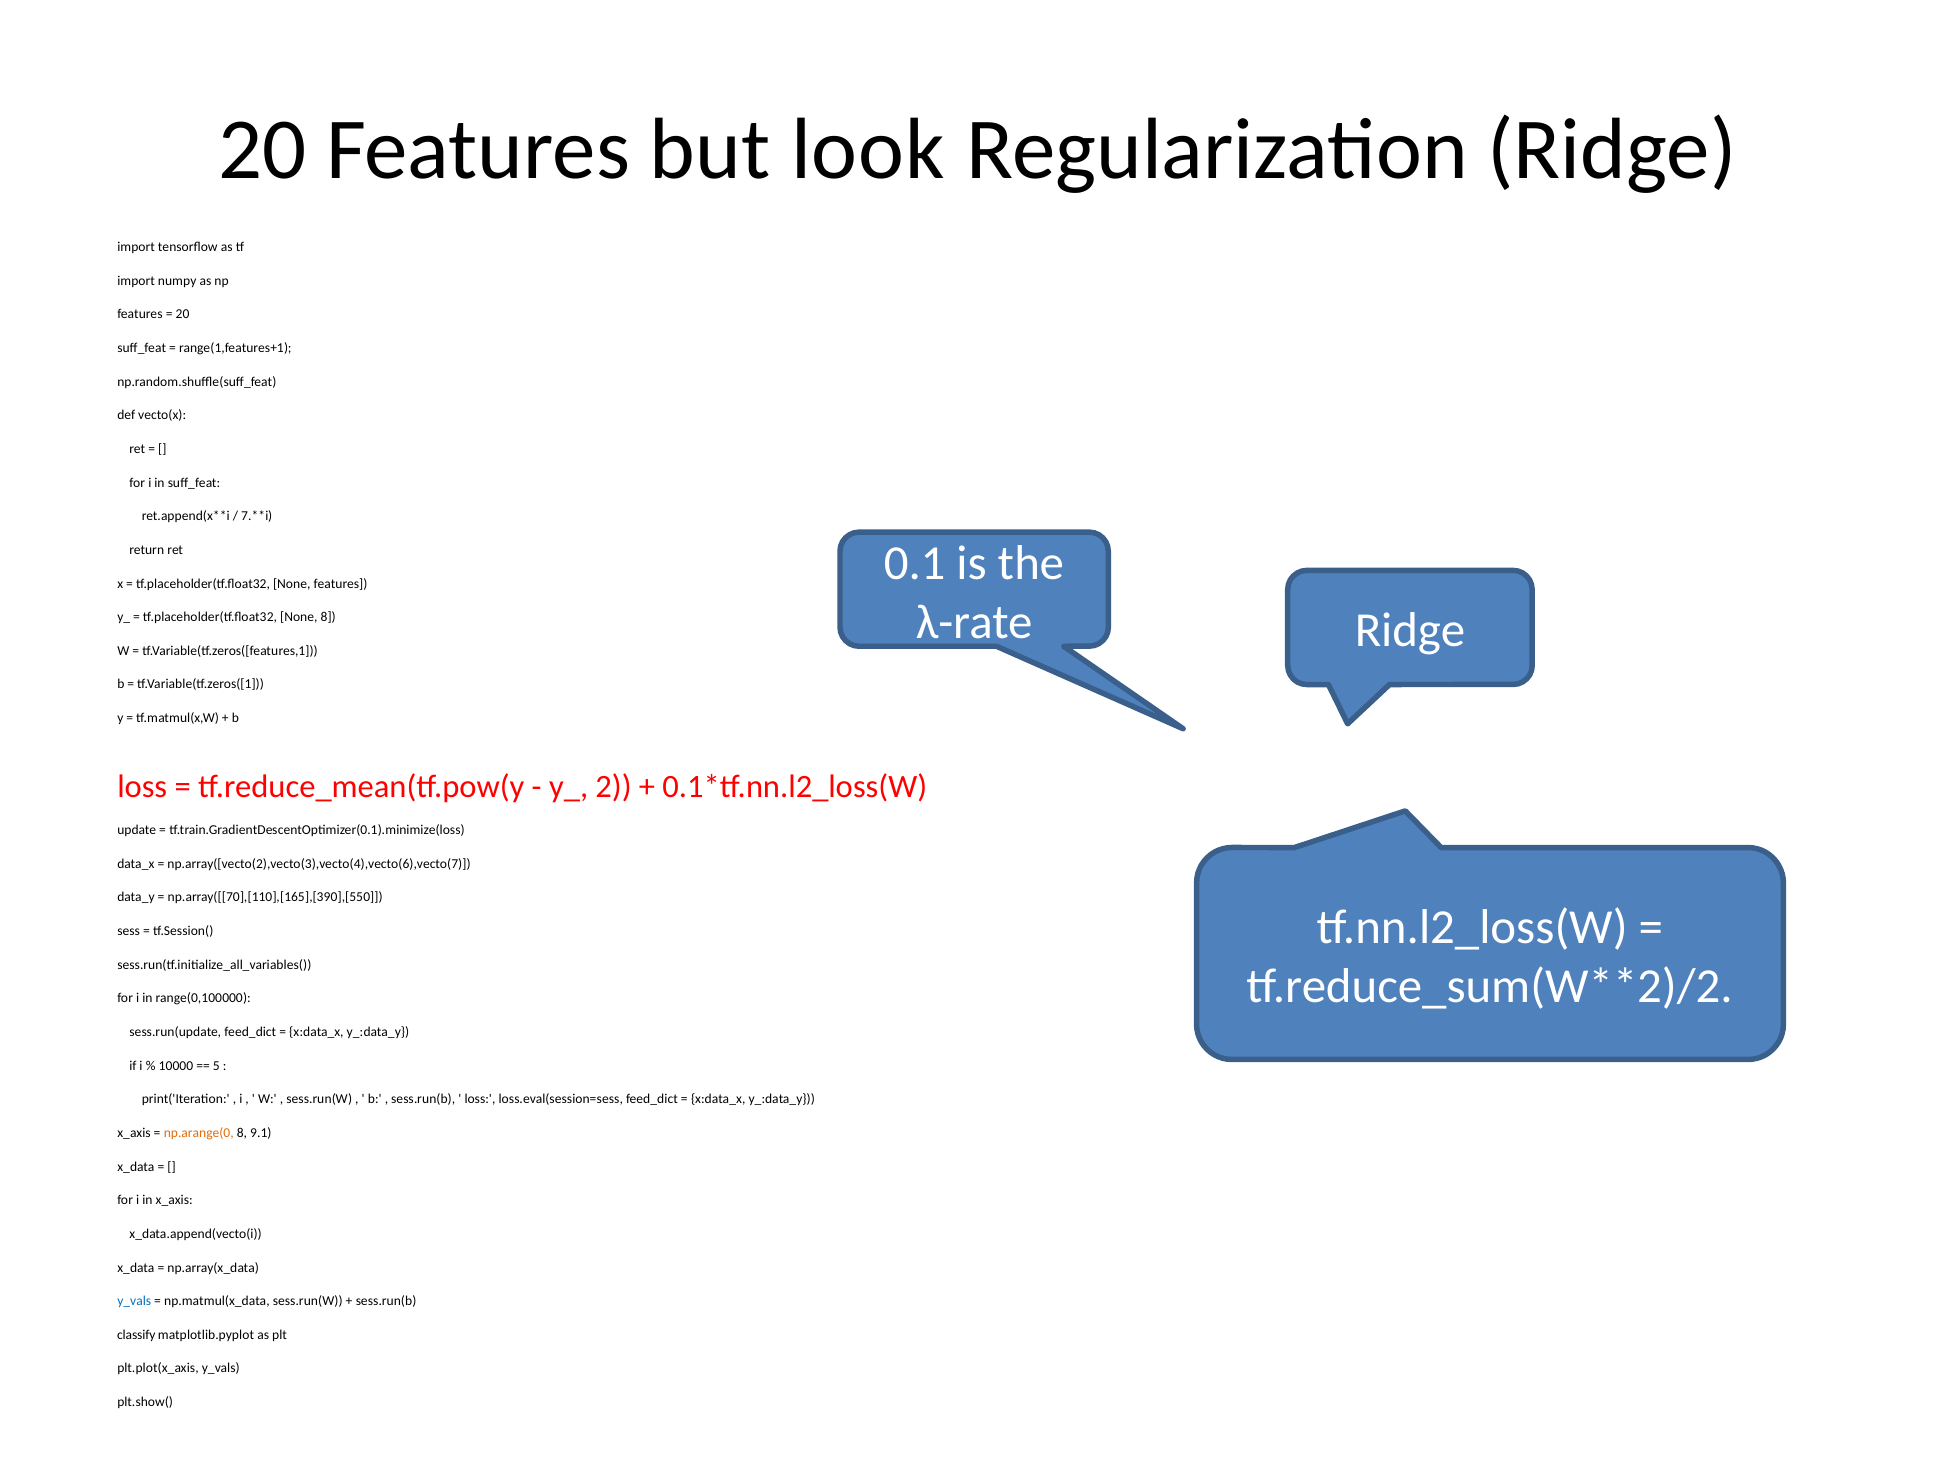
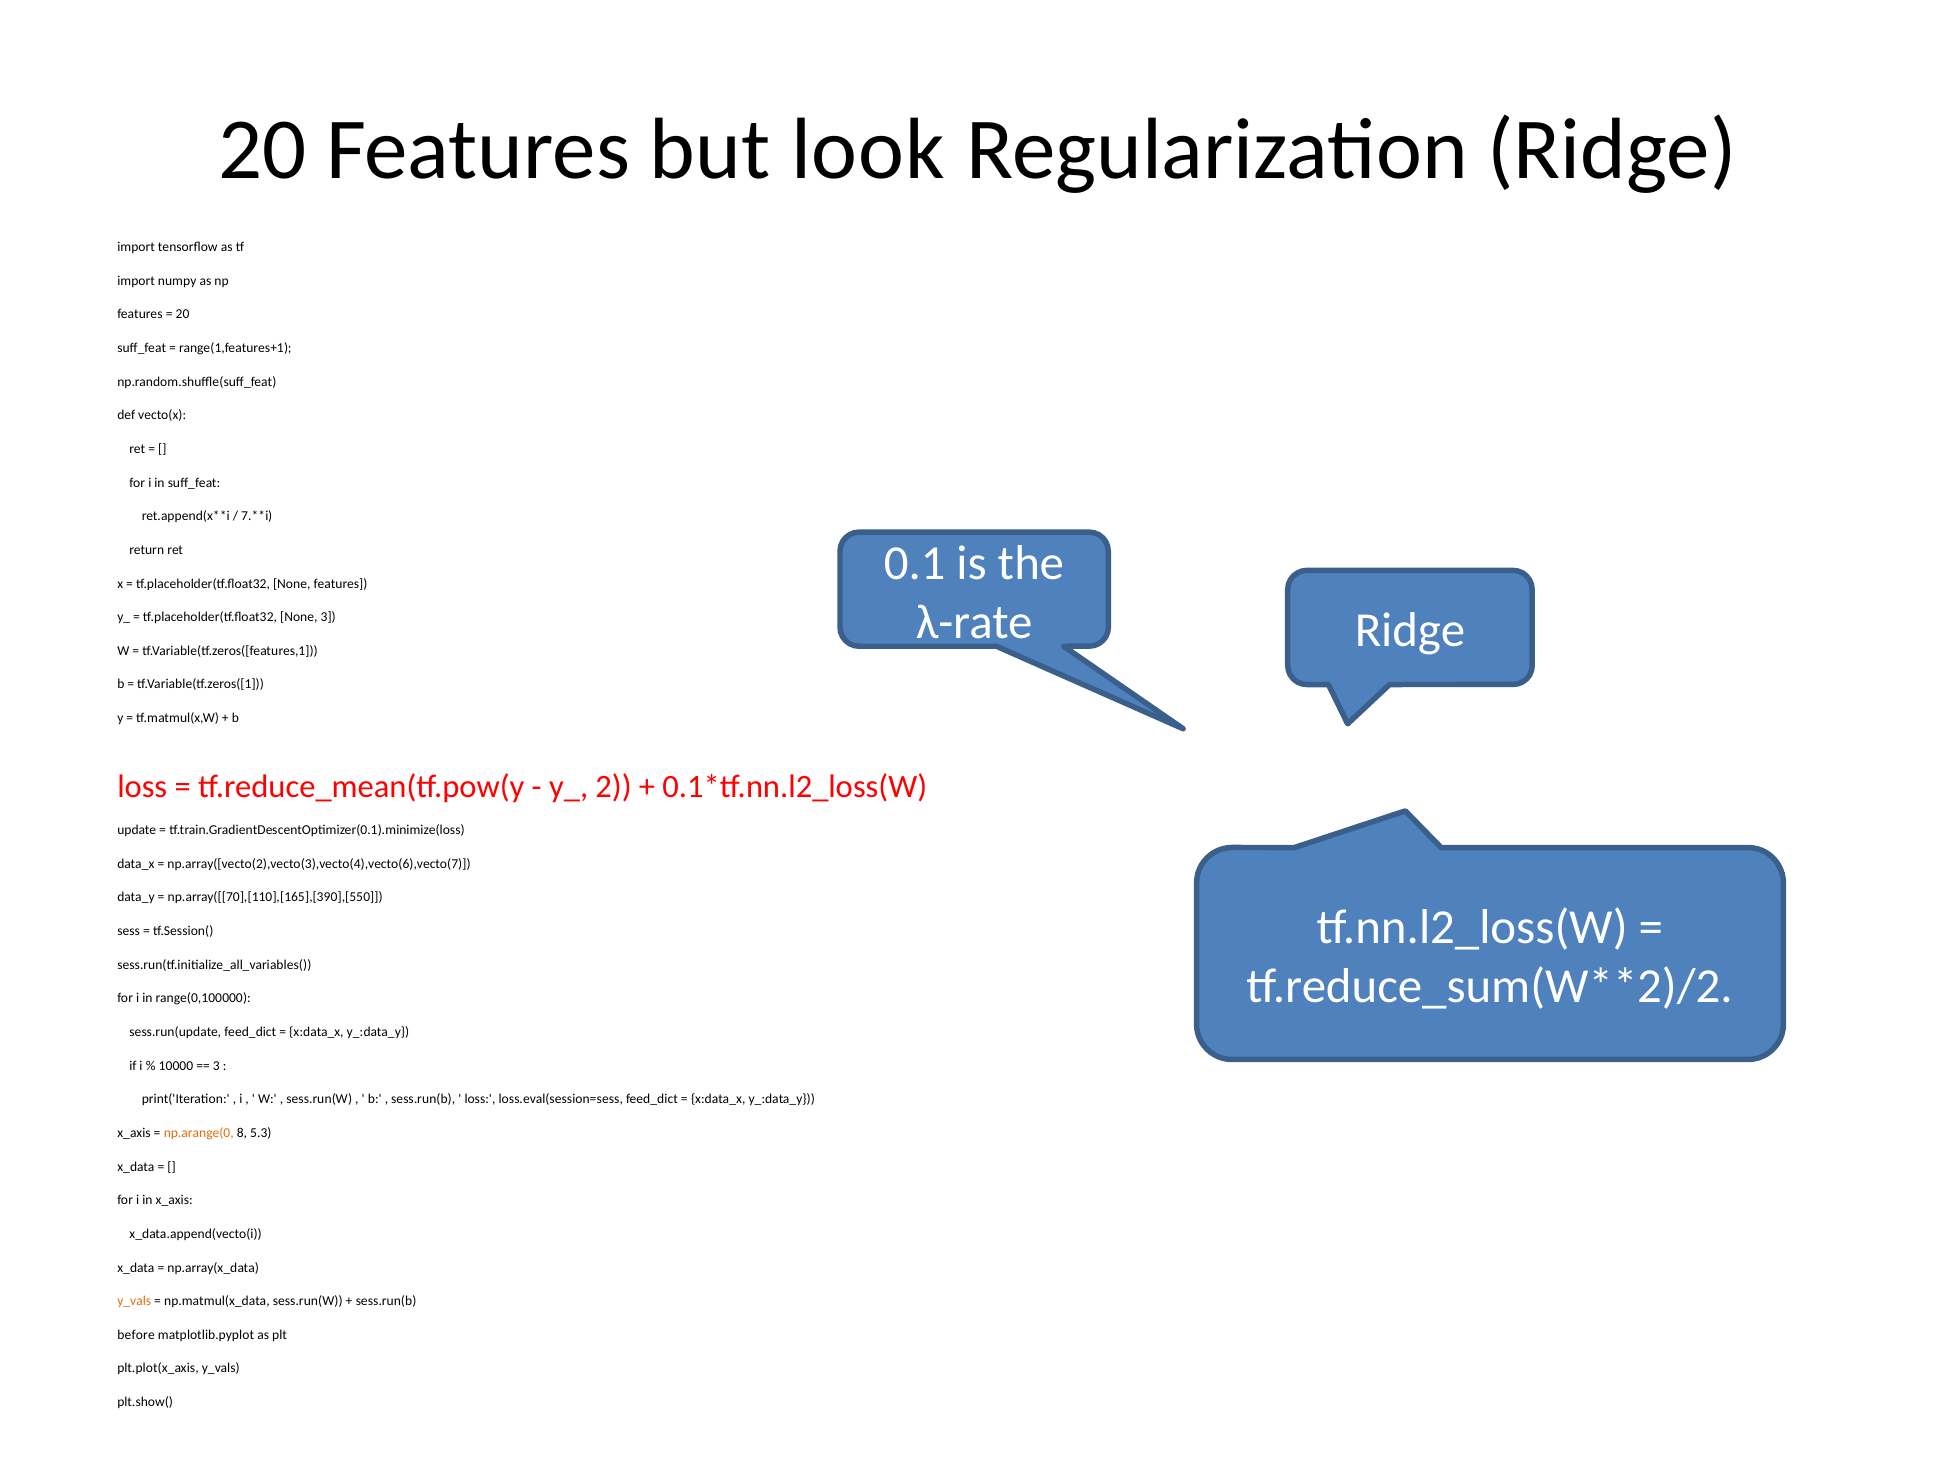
None 8: 8 -> 3
5 at (216, 1066): 5 -> 3
9.1: 9.1 -> 5.3
y_vals at (134, 1301) colour: blue -> orange
classify: classify -> before
